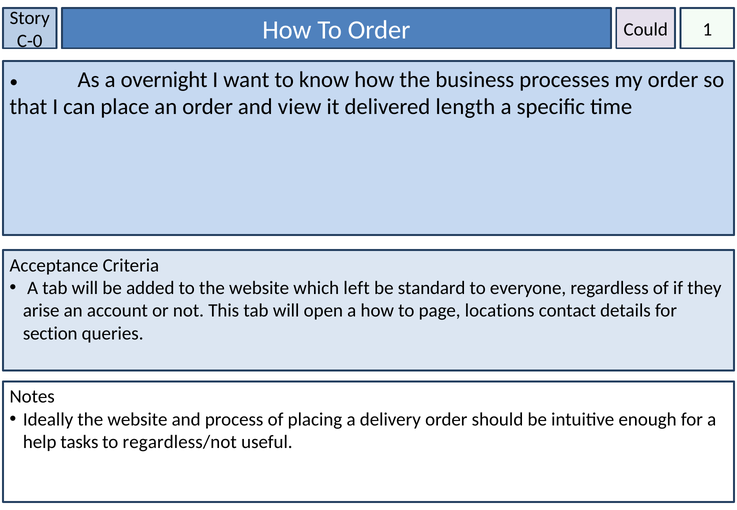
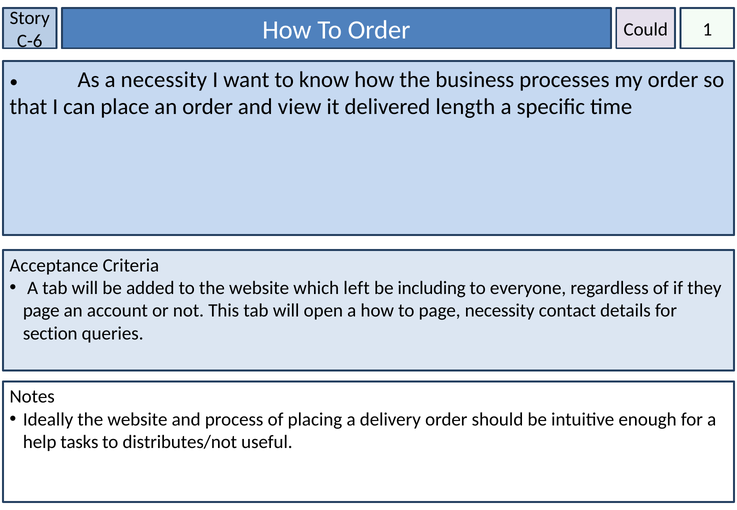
C-0: C-0 -> C-6
a overnight: overnight -> necessity
standard: standard -> including
arise at (41, 311): arise -> page
page locations: locations -> necessity
regardless/not: regardless/not -> distributes/not
